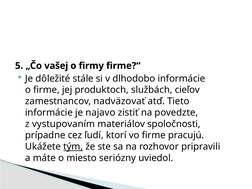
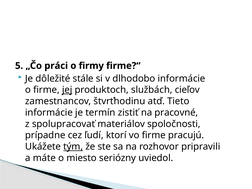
vašej: vašej -> práci
jej underline: none -> present
nadväzovať: nadväzovať -> štvrťhodinu
najavo: najavo -> termín
povedzte: povedzte -> pracovné
vystupovaním: vystupovaním -> spolupracovať
